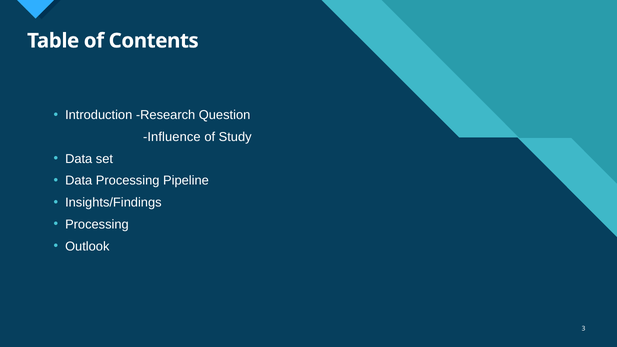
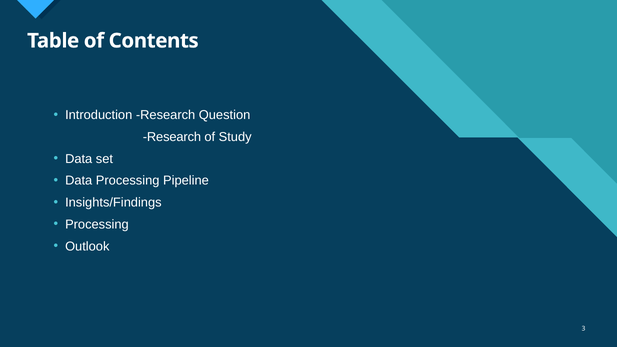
Influence at (172, 137): Influence -> Research
